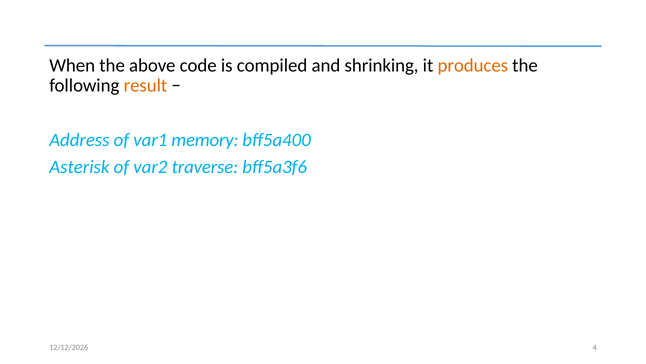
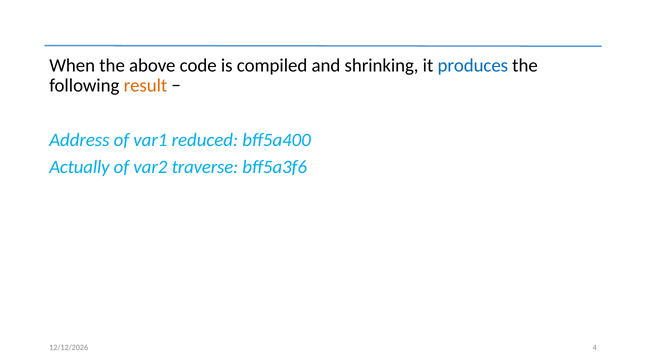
produces colour: orange -> blue
memory: memory -> reduced
Asterisk: Asterisk -> Actually
